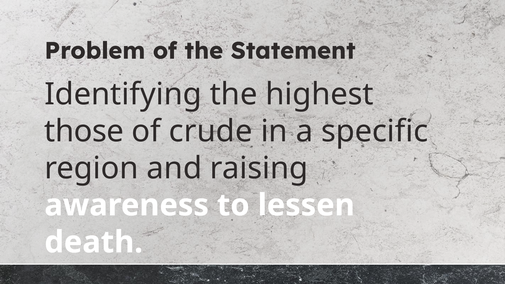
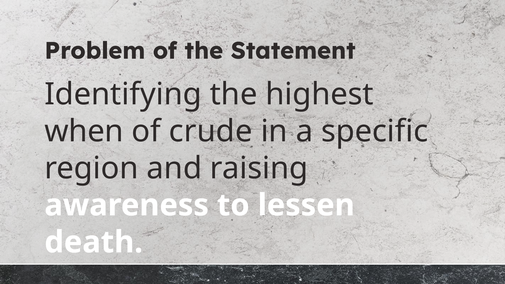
those: those -> when
